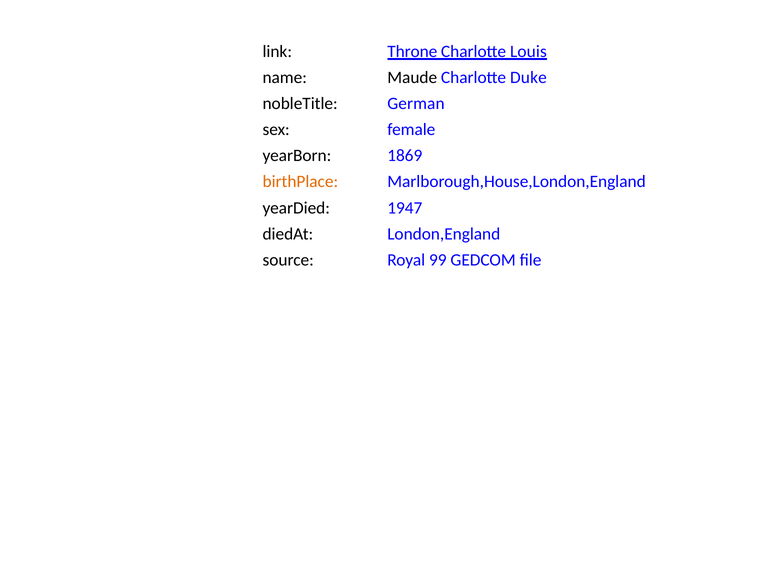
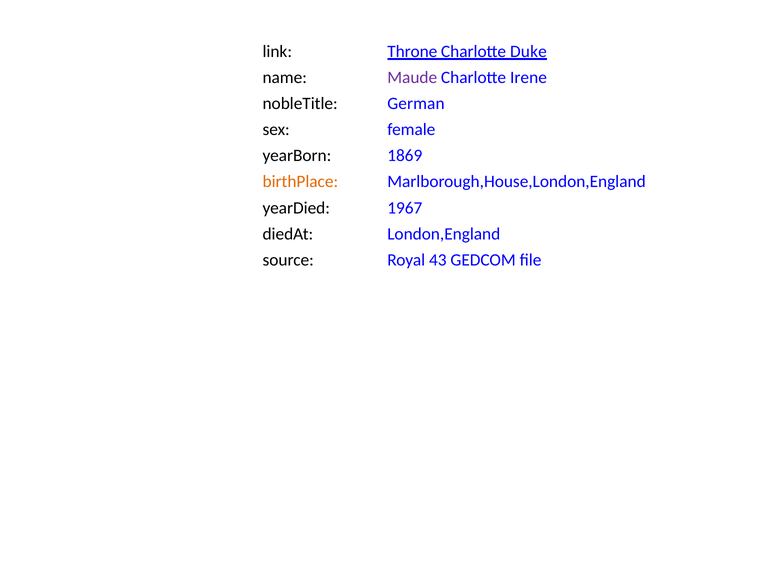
Louis: Louis -> Duke
Maude colour: black -> purple
Duke: Duke -> Irene
1947: 1947 -> 1967
99: 99 -> 43
